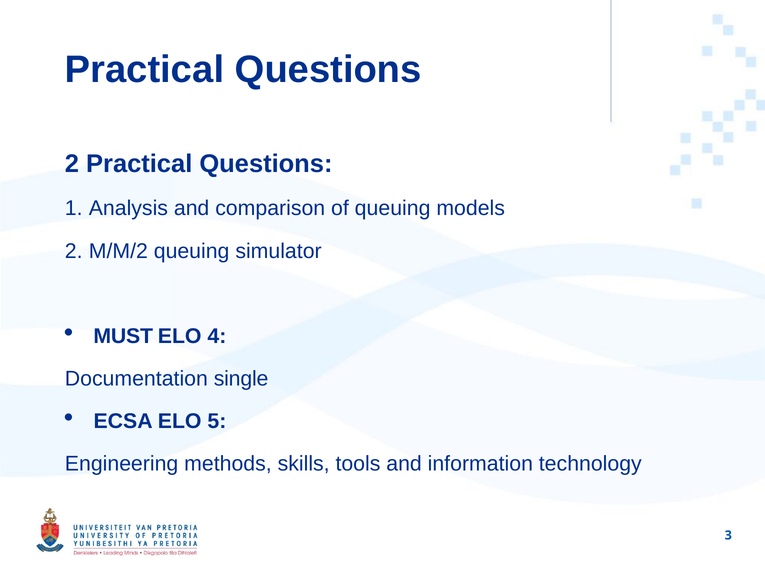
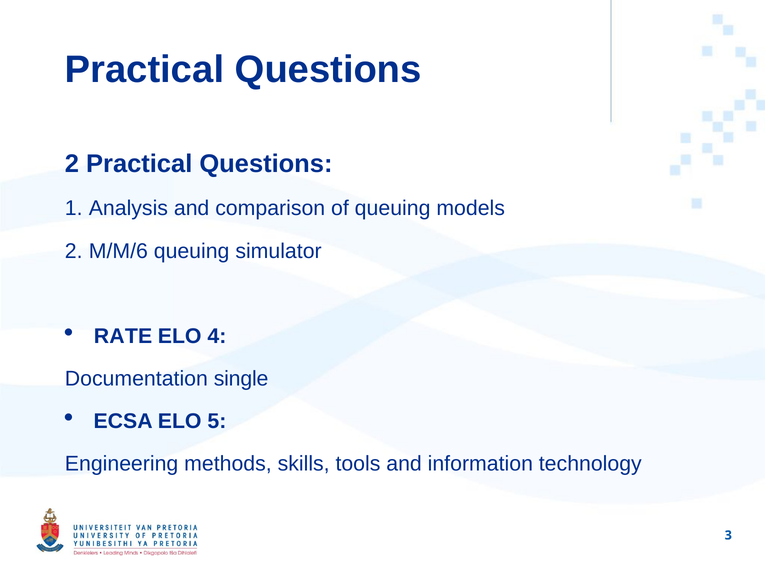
M/M/2: M/M/2 -> M/M/6
MUST: MUST -> RATE
